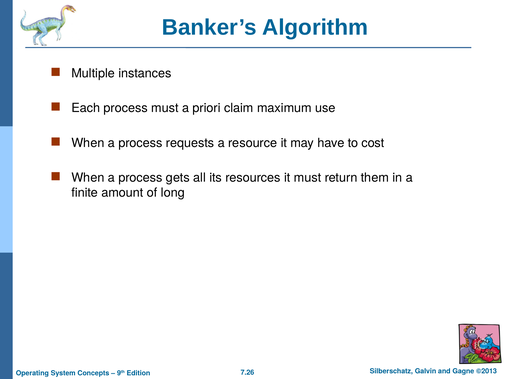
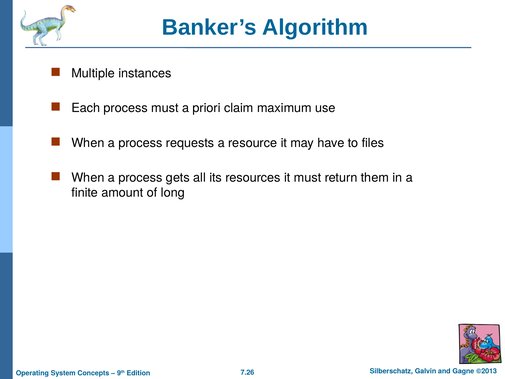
cost: cost -> files
